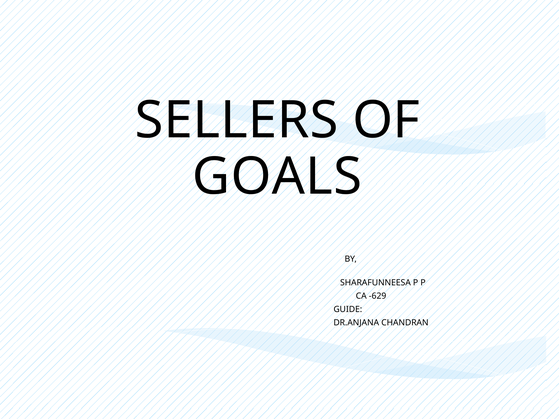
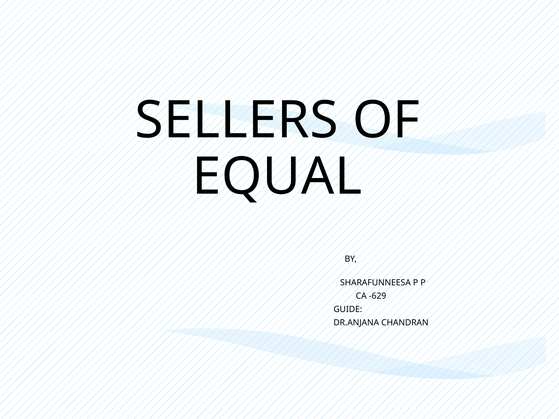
GOALS: GOALS -> EQUAL
